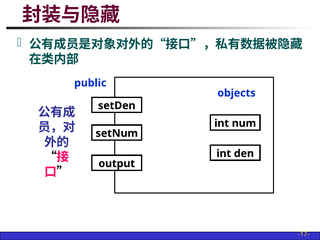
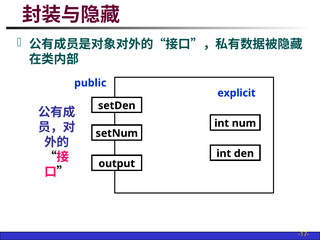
objects: objects -> explicit
